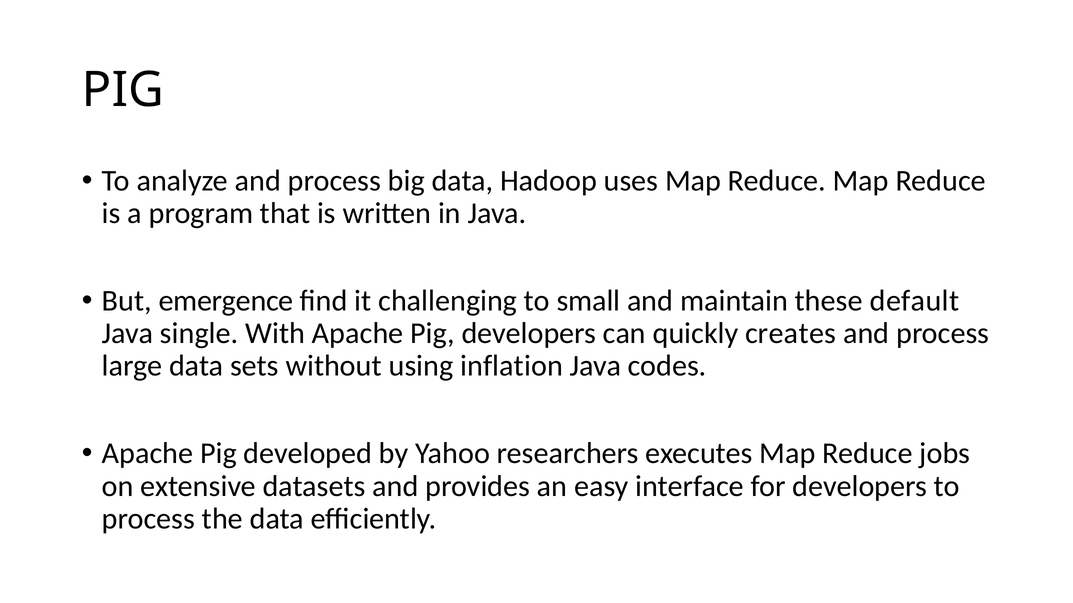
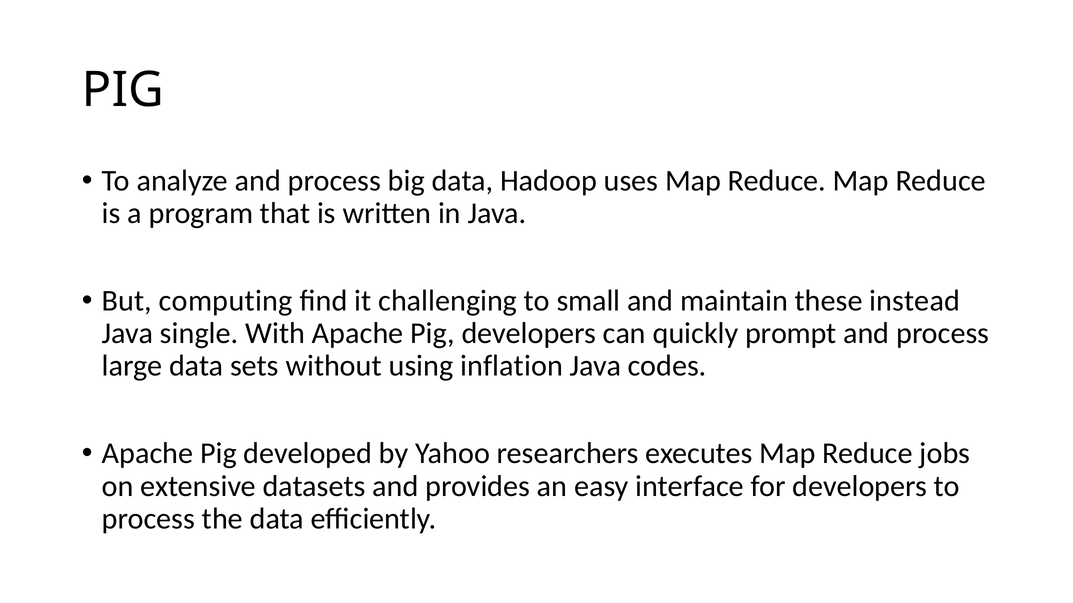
emergence: emergence -> computing
default: default -> instead
creates: creates -> prompt
